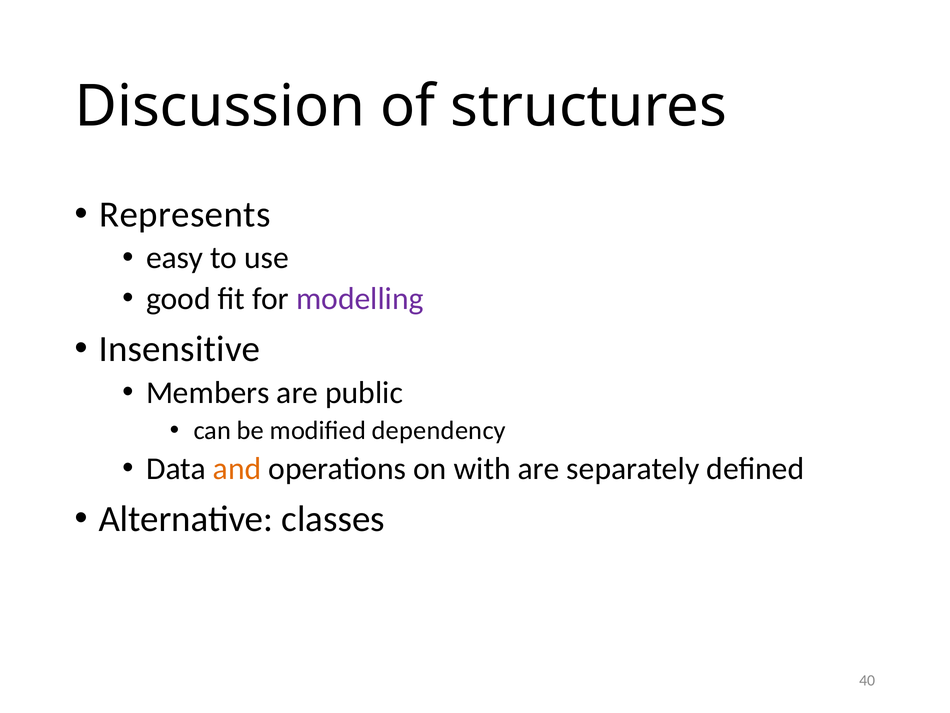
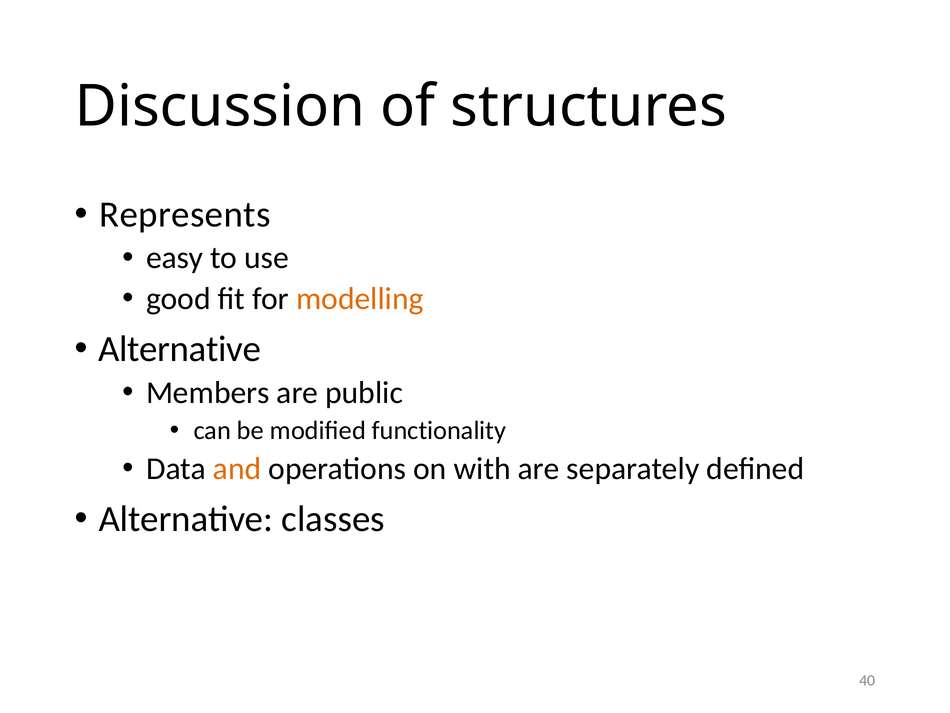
modelling colour: purple -> orange
Insensitive at (179, 349): Insensitive -> Alternative
dependency: dependency -> functionality
